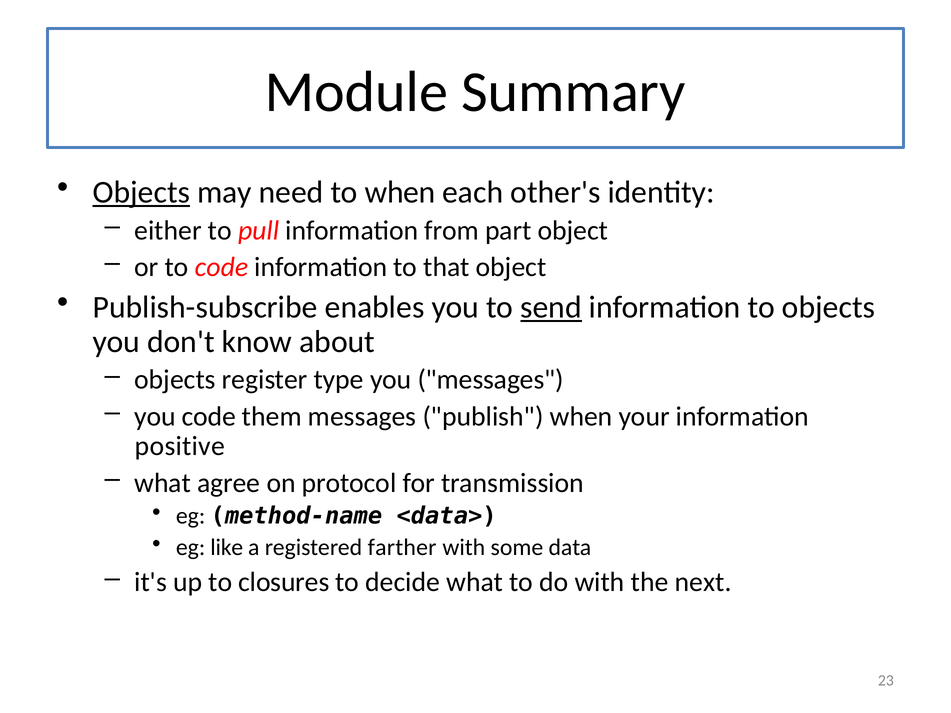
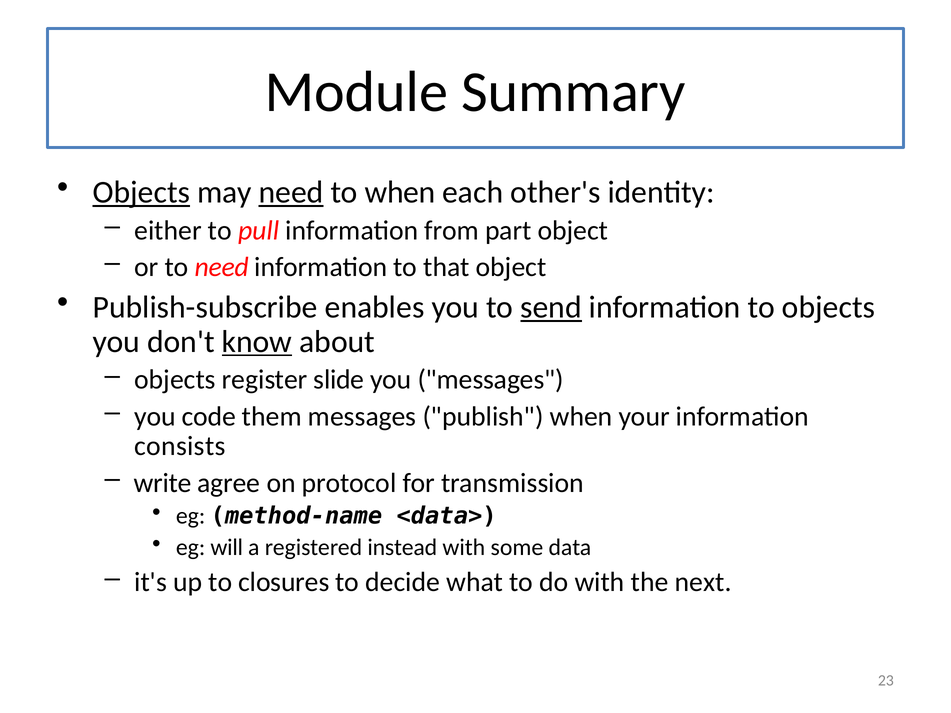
need at (291, 192) underline: none -> present
to code: code -> need
know underline: none -> present
type: type -> slide
positive: positive -> consists
what at (163, 483): what -> write
like: like -> will
farther: farther -> instead
